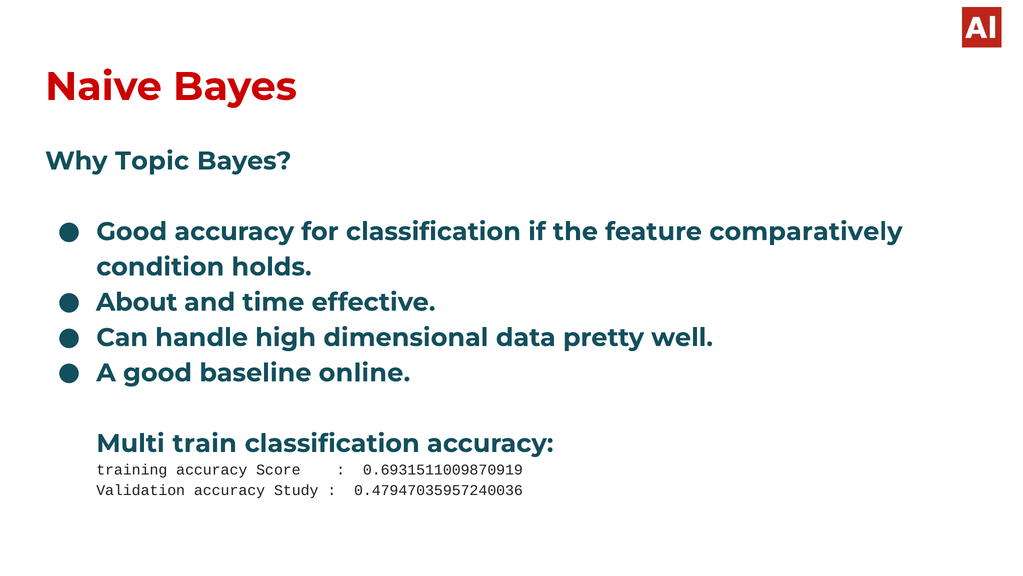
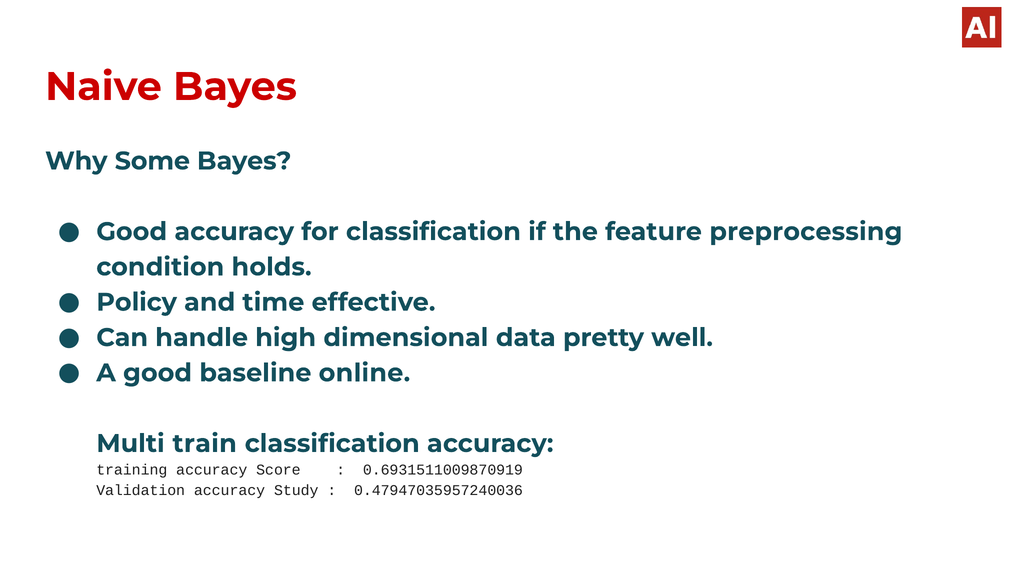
Topic: Topic -> Some
comparatively: comparatively -> preprocessing
About: About -> Policy
